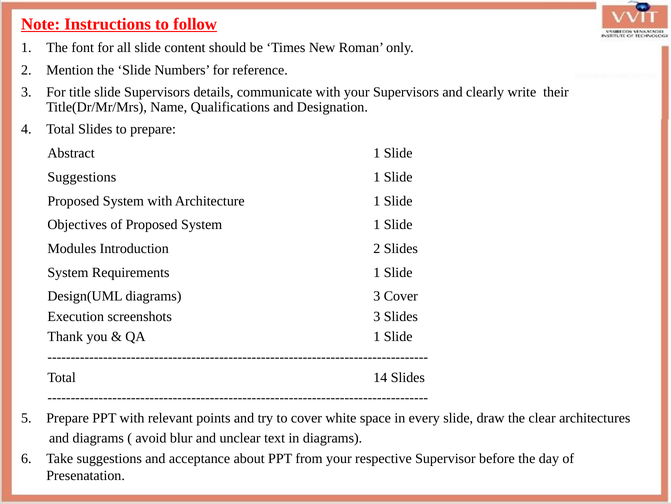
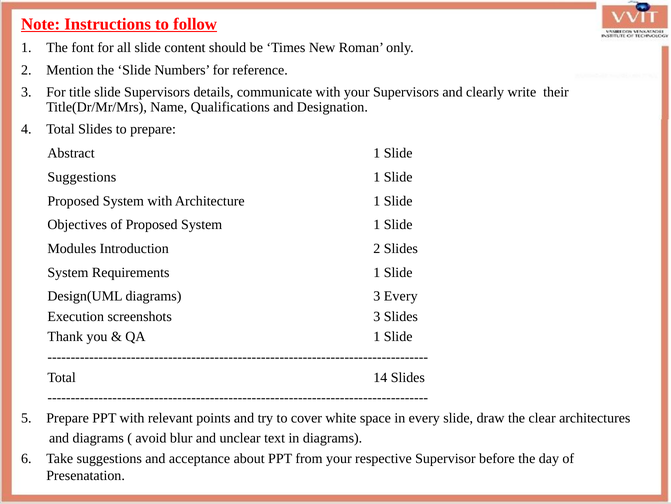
3 Cover: Cover -> Every
